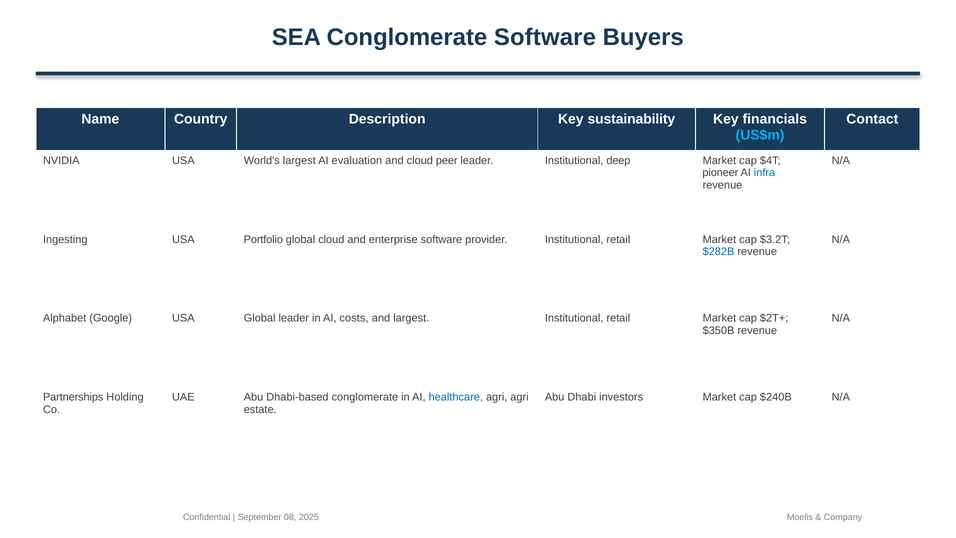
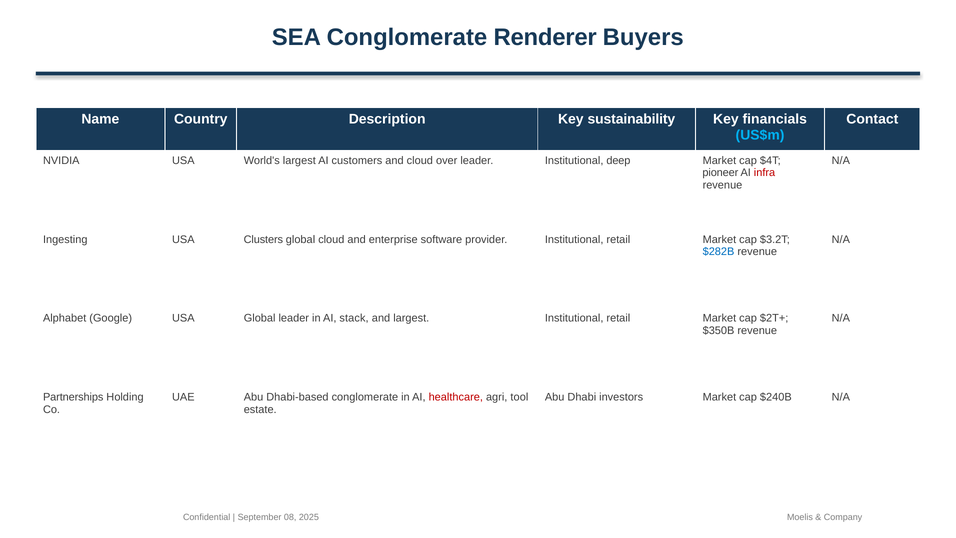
Conglomerate Software: Software -> Renderer
evaluation: evaluation -> customers
peer: peer -> over
infra colour: blue -> red
Portfolio: Portfolio -> Clusters
costs: costs -> stack
healthcare colour: blue -> red
agri agri: agri -> tool
